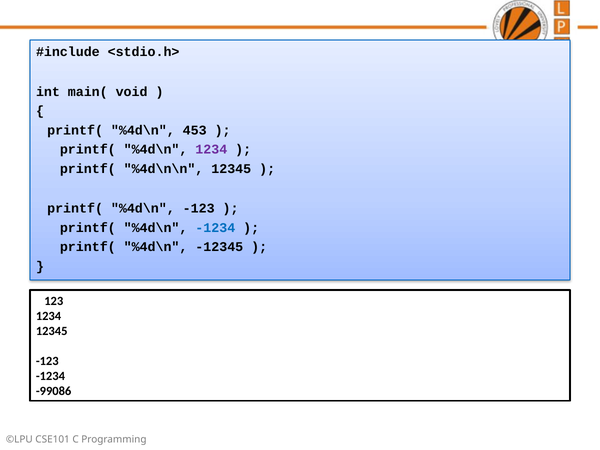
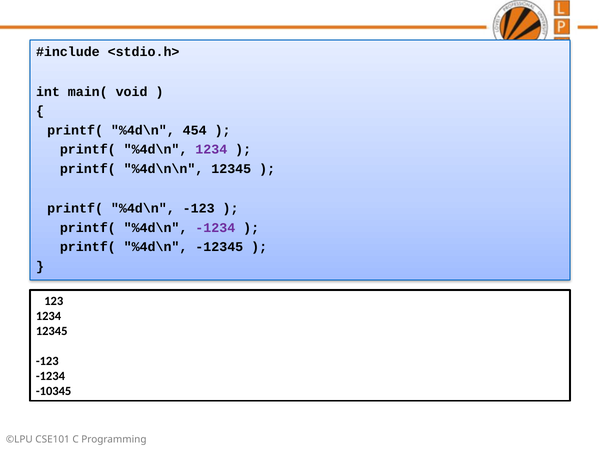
453: 453 -> 454
-1234 at (215, 228) colour: blue -> purple
-99086: -99086 -> -10345
